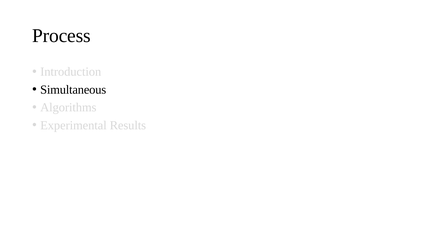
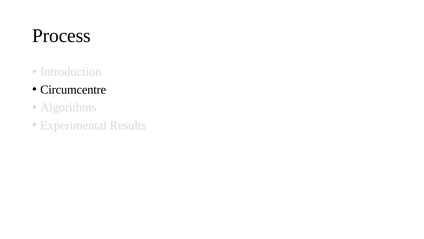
Simultaneous: Simultaneous -> Circumcentre
